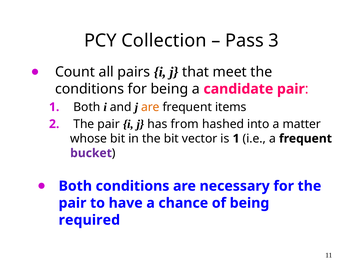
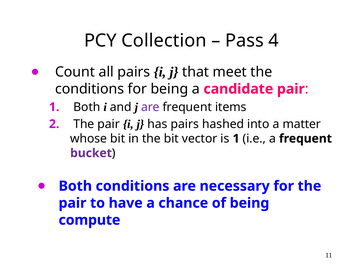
3: 3 -> 4
are at (150, 107) colour: orange -> purple
has from: from -> pairs
required: required -> compute
